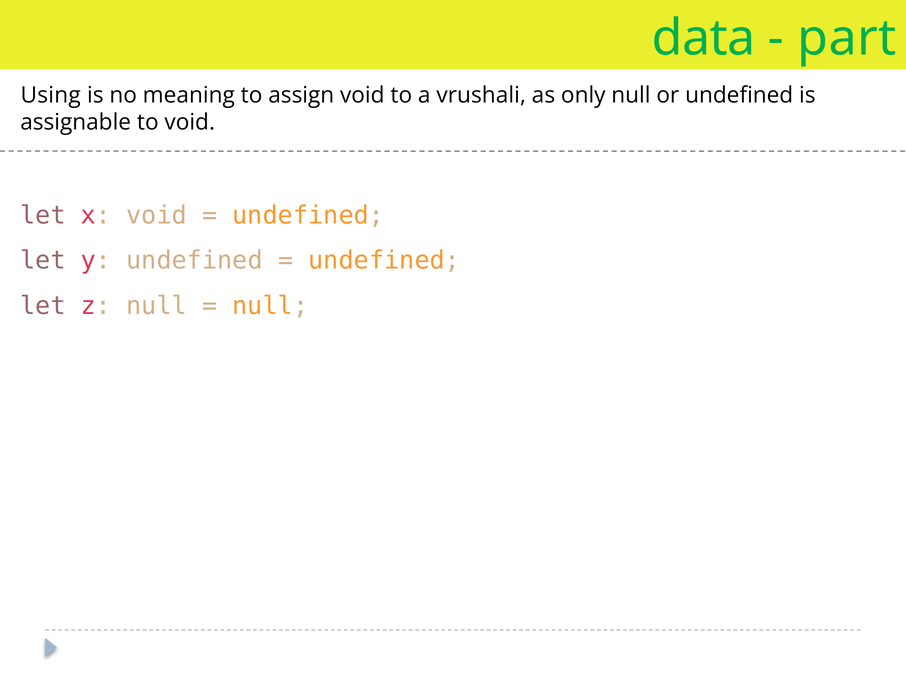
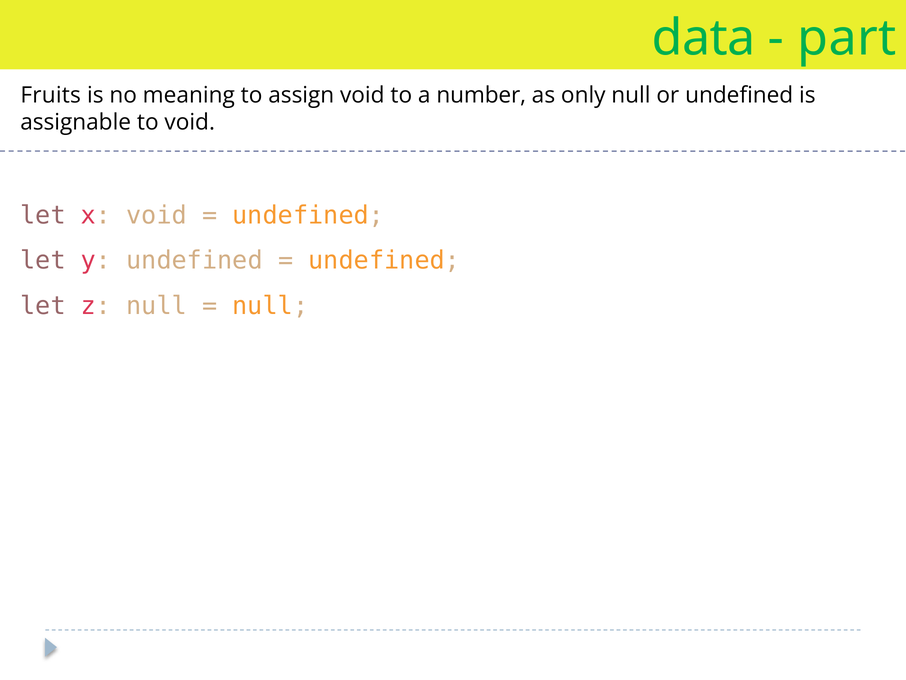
Using: Using -> Fruits
vrushali: vrushali -> number
